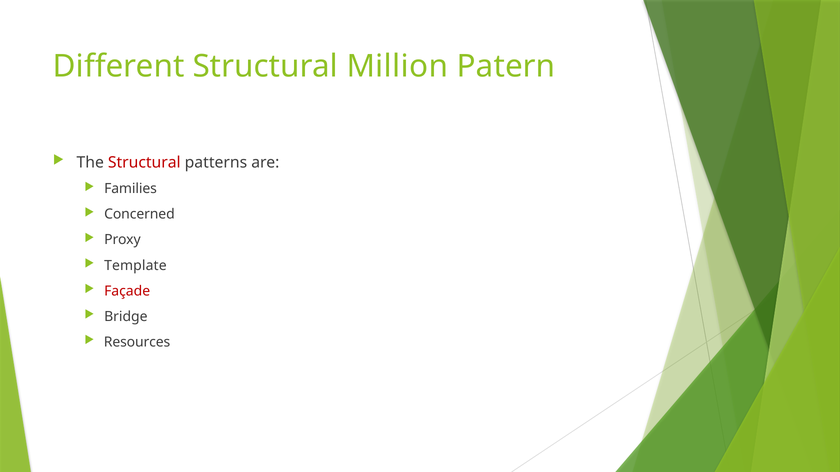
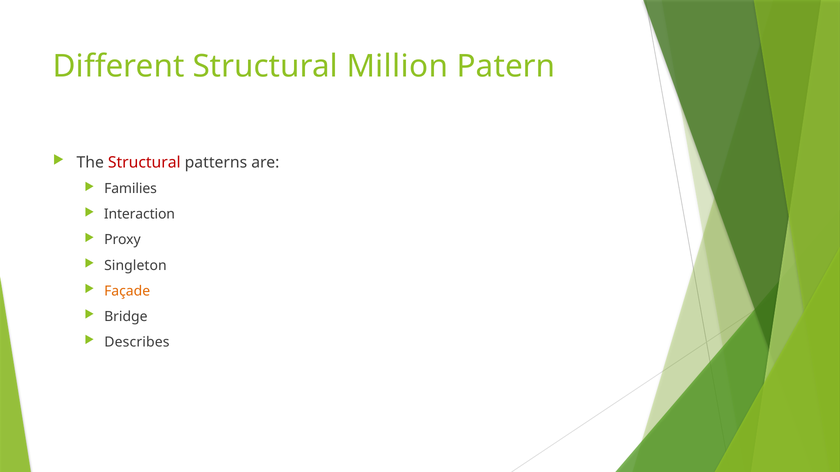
Concerned: Concerned -> Interaction
Template: Template -> Singleton
Façade colour: red -> orange
Resources: Resources -> Describes
